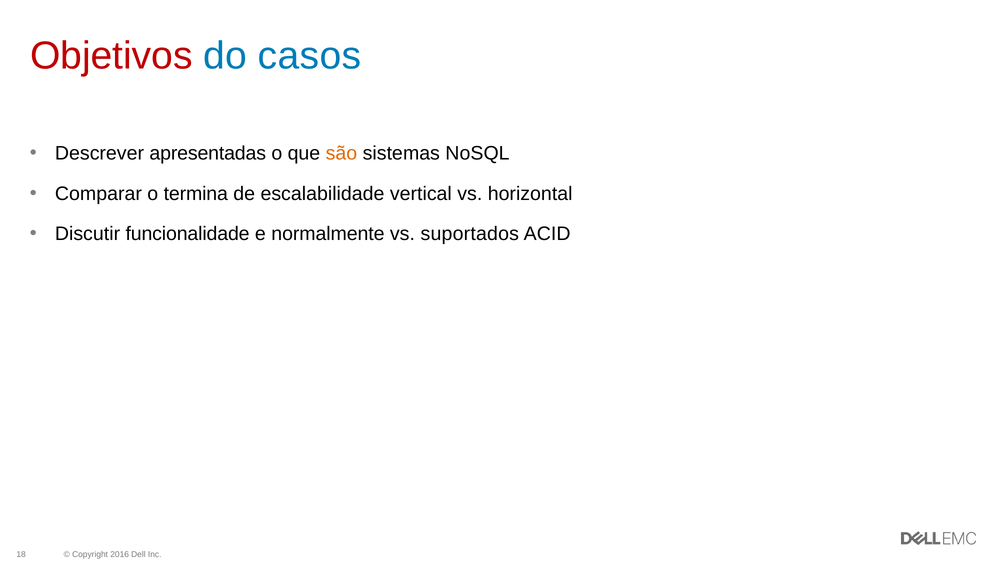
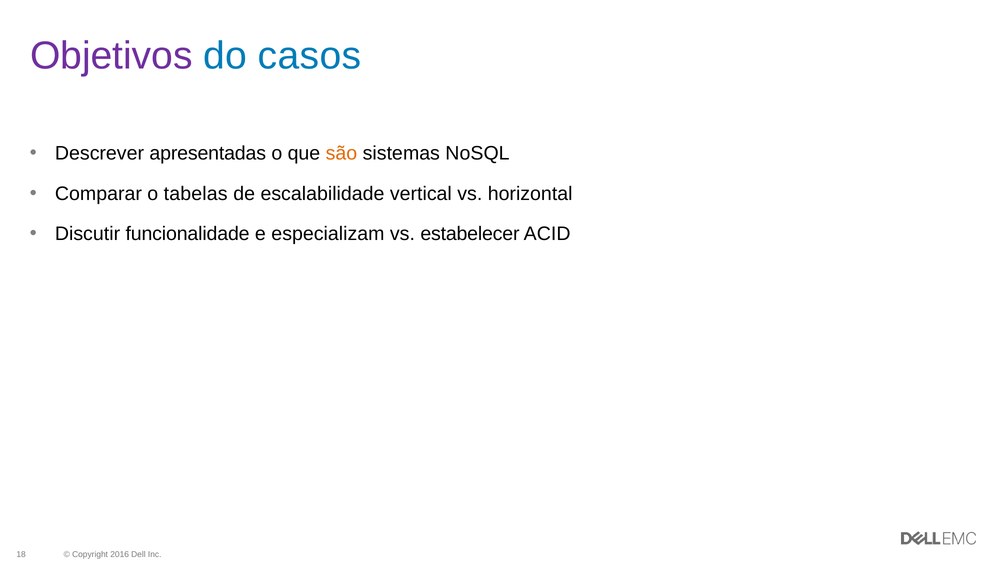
Objetivos colour: red -> purple
termina: termina -> tabelas
normalmente: normalmente -> especializam
suportados: suportados -> estabelecer
